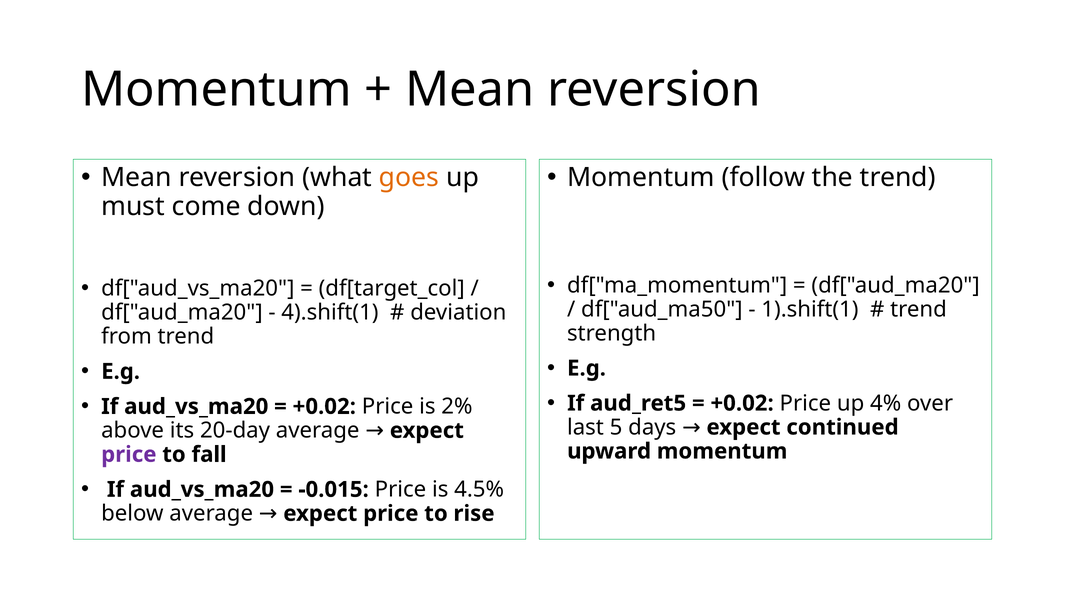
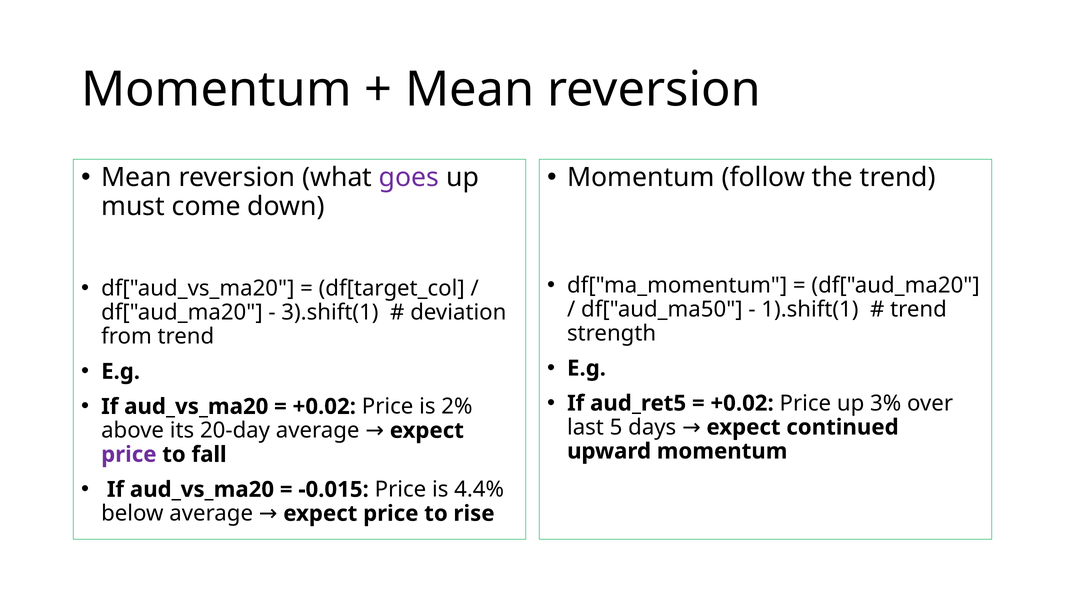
goes colour: orange -> purple
4).shift(1: 4).shift(1 -> 3).shift(1
4%: 4% -> 3%
4.5%: 4.5% -> 4.4%
